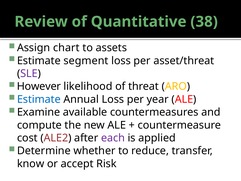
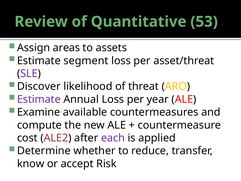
38: 38 -> 53
chart: chart -> areas
However: However -> Discover
Estimate at (39, 99) colour: blue -> purple
